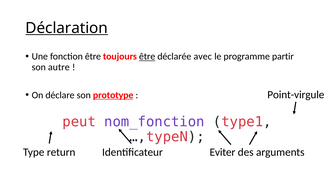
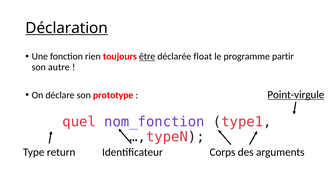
fonction être: être -> rien
avec: avec -> float
prototype underline: present -> none
Point-virgule underline: none -> present
peut: peut -> quel
Eviter: Eviter -> Corps
